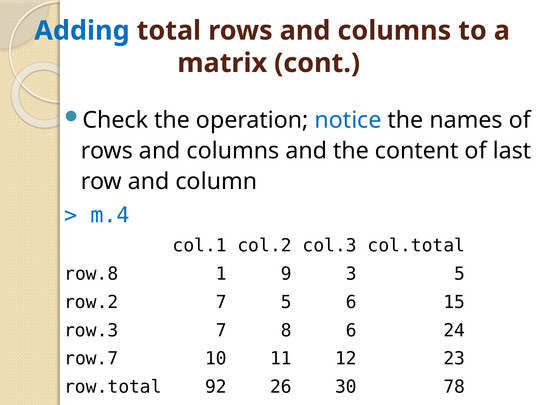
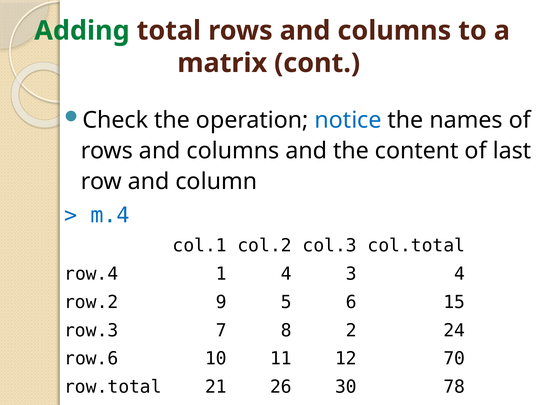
Adding colour: blue -> green
row.8: row.8 -> row.4
1 9: 9 -> 4
3 5: 5 -> 4
row.2 7: 7 -> 9
8 6: 6 -> 2
row.7: row.7 -> row.6
23: 23 -> 70
92: 92 -> 21
